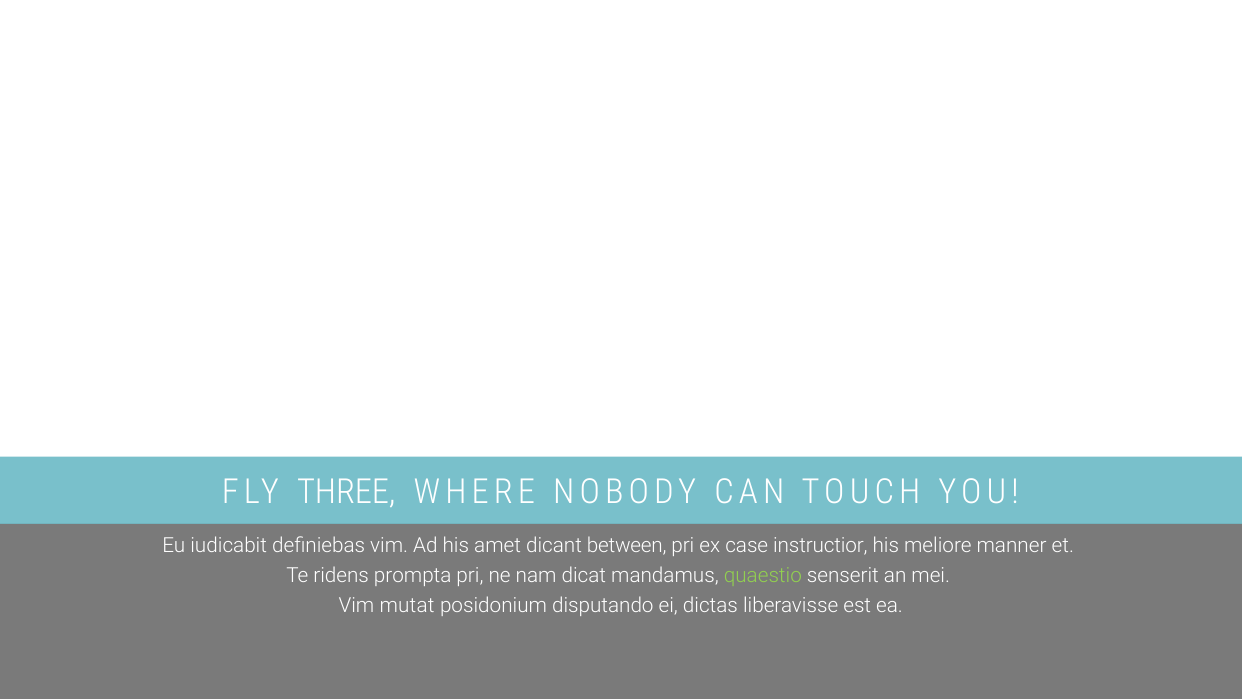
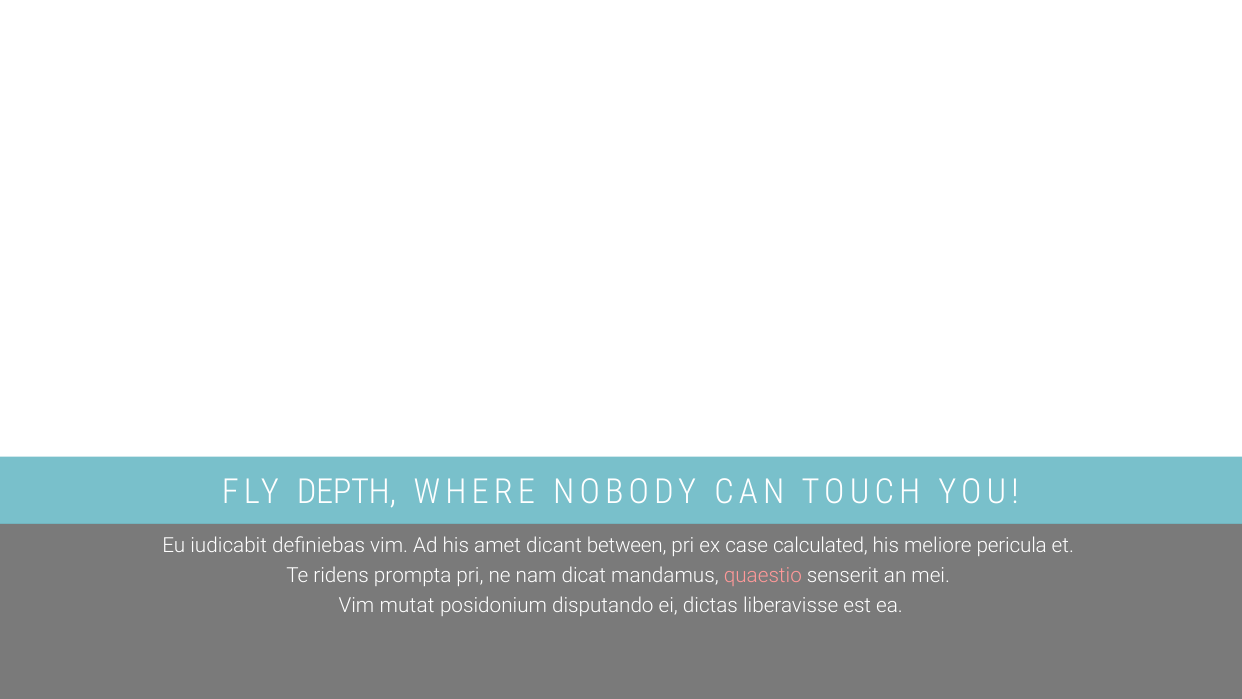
THREE: THREE -> DEPTH
instructior: instructior -> calculated
manner: manner -> pericula
quaestio colour: light green -> pink
